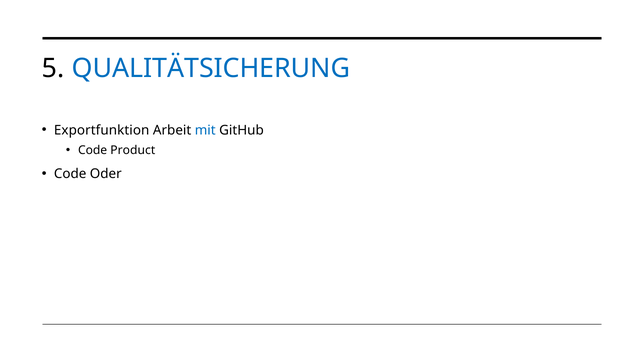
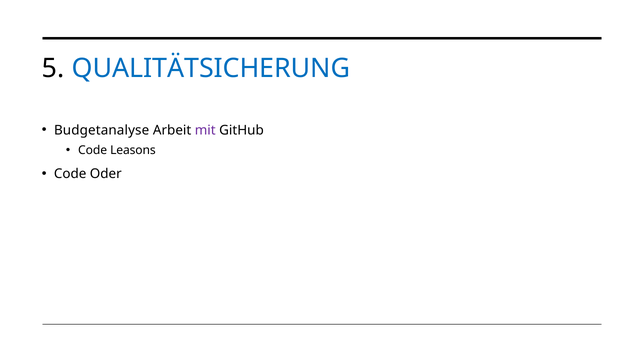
Exportfunktion: Exportfunktion -> Budgetanalyse
mit colour: blue -> purple
Product: Product -> Leasons
